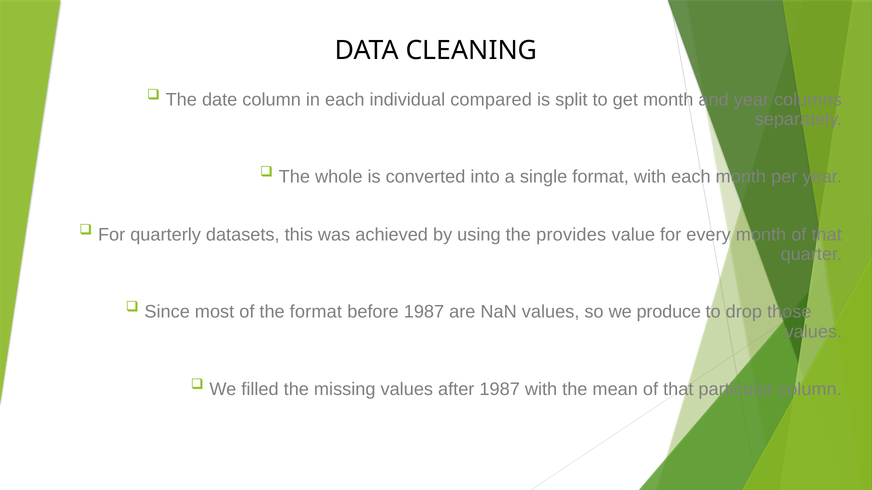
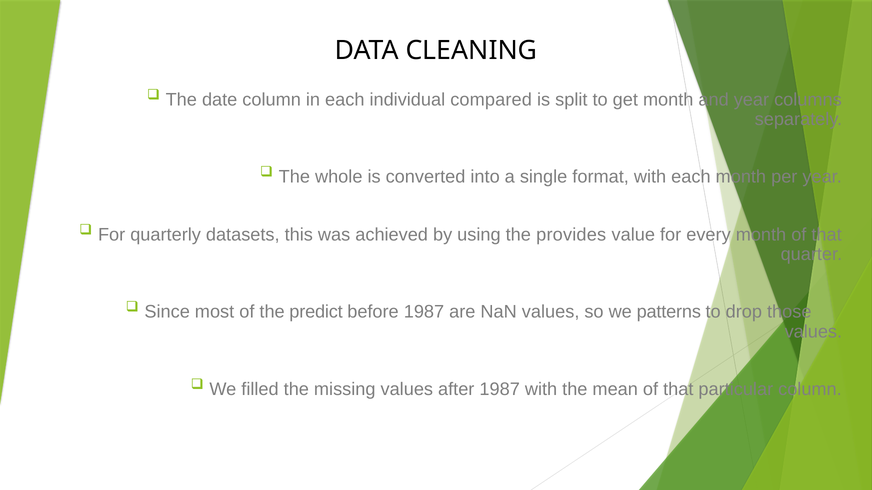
the format: format -> predict
produce: produce -> patterns
